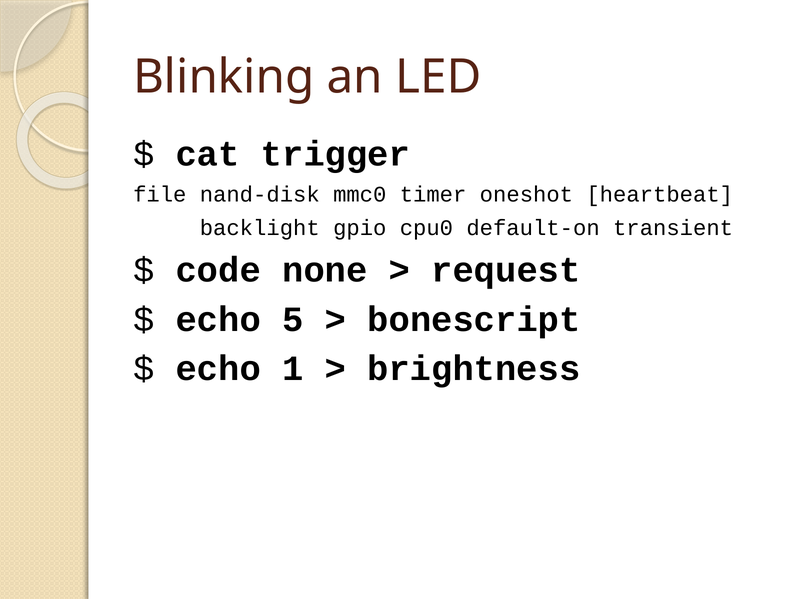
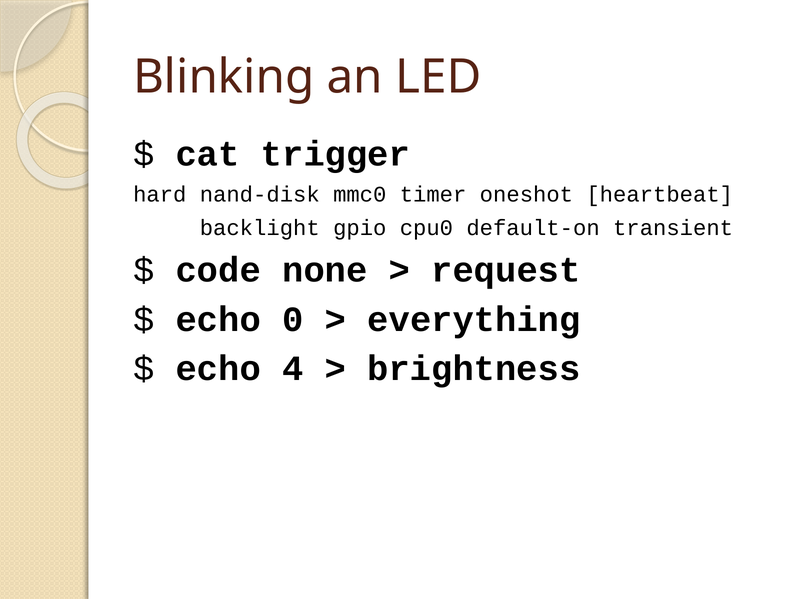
file: file -> hard
5: 5 -> 0
bonescript: bonescript -> everything
1: 1 -> 4
